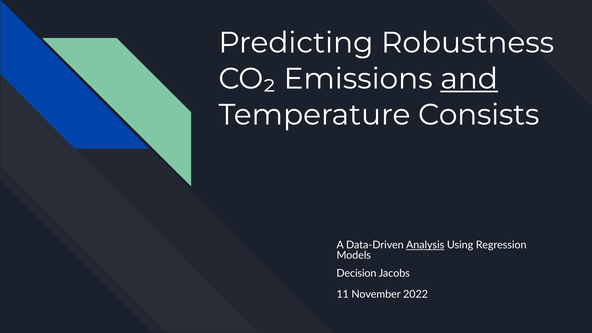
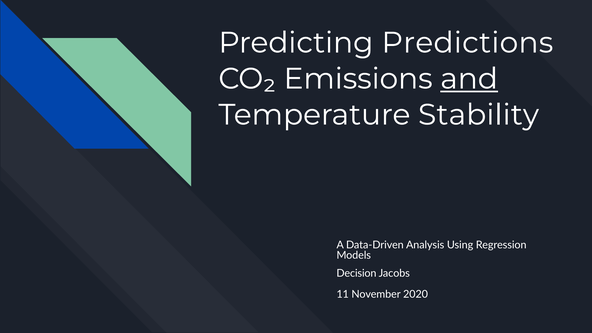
Robustness: Robustness -> Predictions
Consists: Consists -> Stability
Analysis underline: present -> none
2022: 2022 -> 2020
